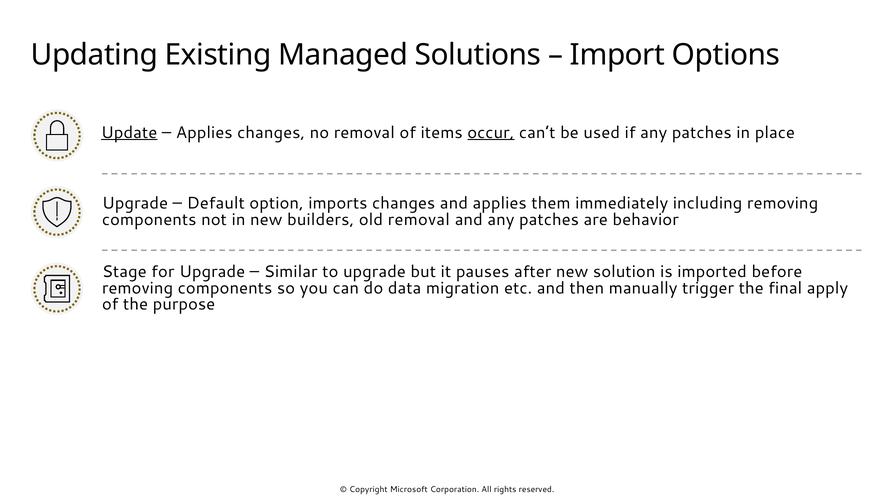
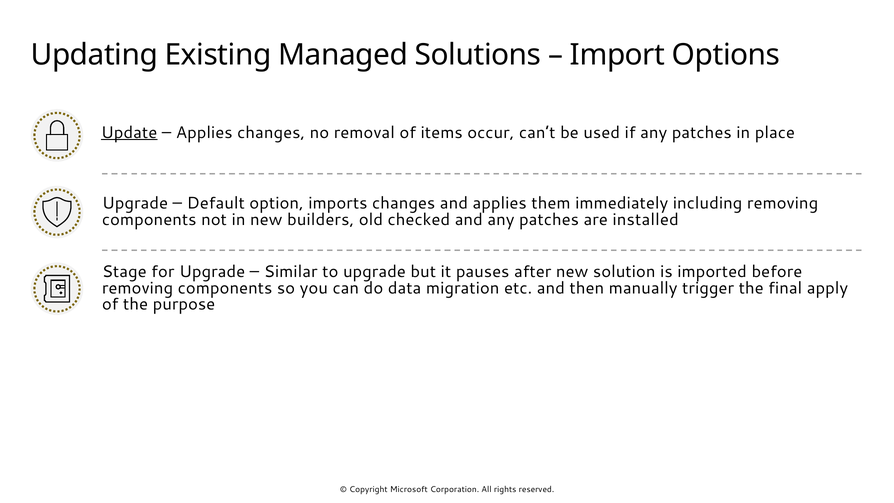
occur underline: present -> none
old removal: removal -> checked
behavior: behavior -> installed
